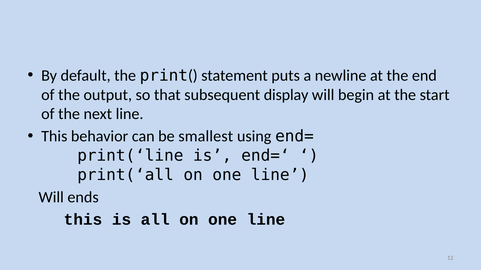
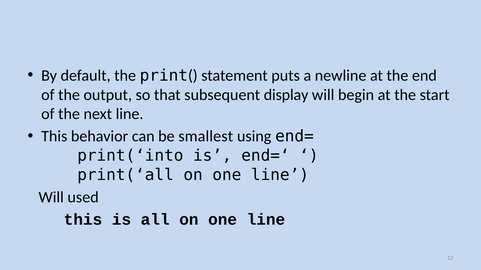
print(‘line: print(‘line -> print(‘into
ends: ends -> used
